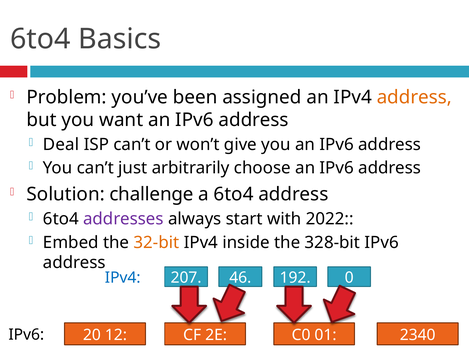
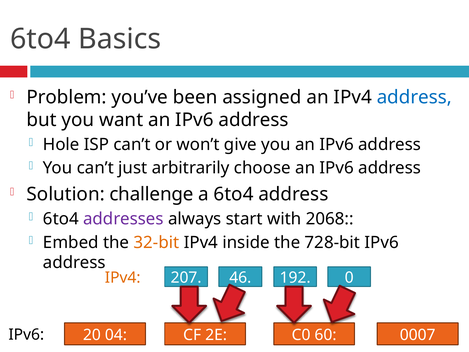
address at (414, 97) colour: orange -> blue
Deal: Deal -> Hole
2022: 2022 -> 2068
328-bit: 328-bit -> 728-bit
IPv4 at (123, 277) colour: blue -> orange
12: 12 -> 04
01: 01 -> 60
2340: 2340 -> 0007
